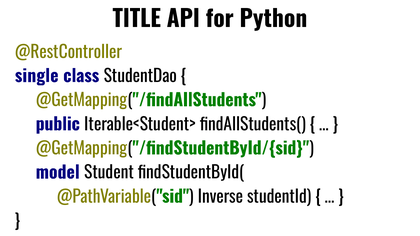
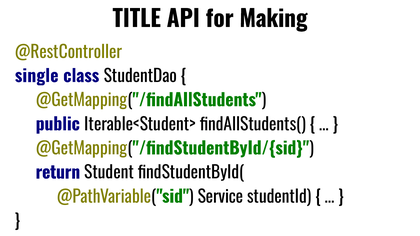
Python: Python -> Making
model: model -> return
Inverse: Inverse -> Service
